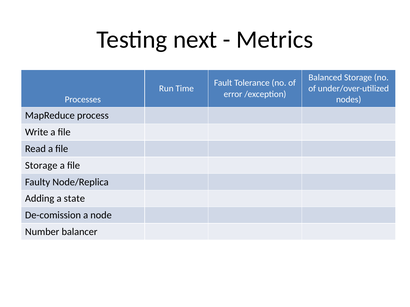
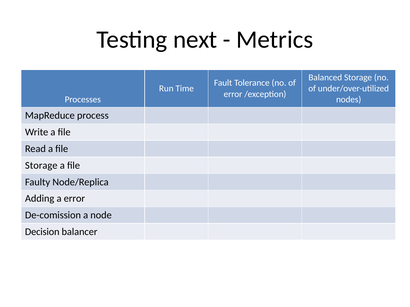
a state: state -> error
Number: Number -> Decision
